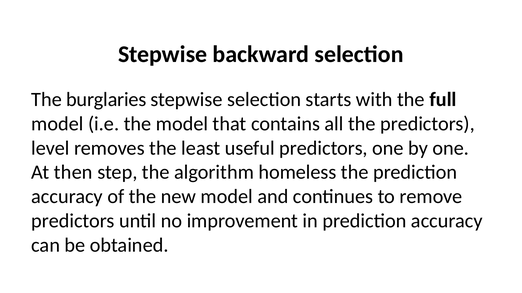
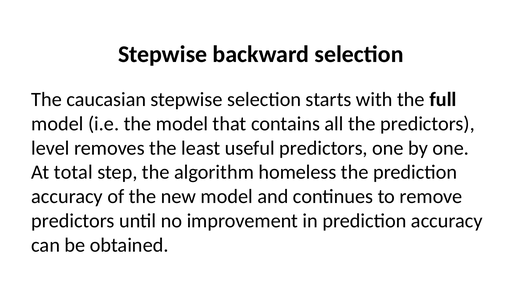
burglaries: burglaries -> caucasian
then: then -> total
